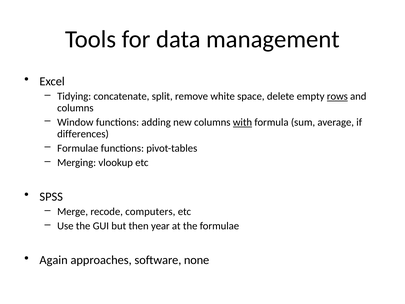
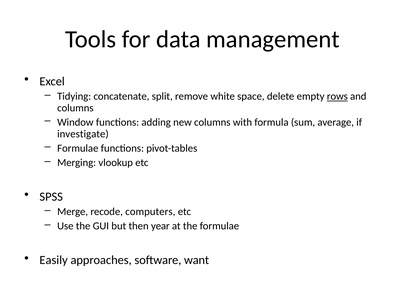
with underline: present -> none
differences: differences -> investigate
Again: Again -> Easily
none: none -> want
